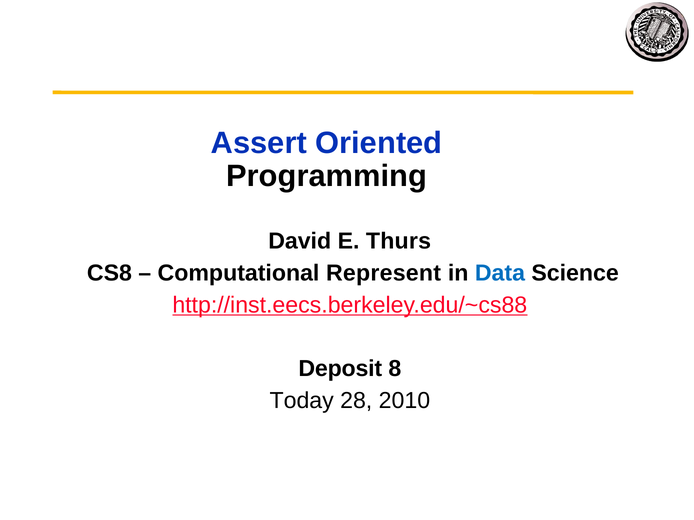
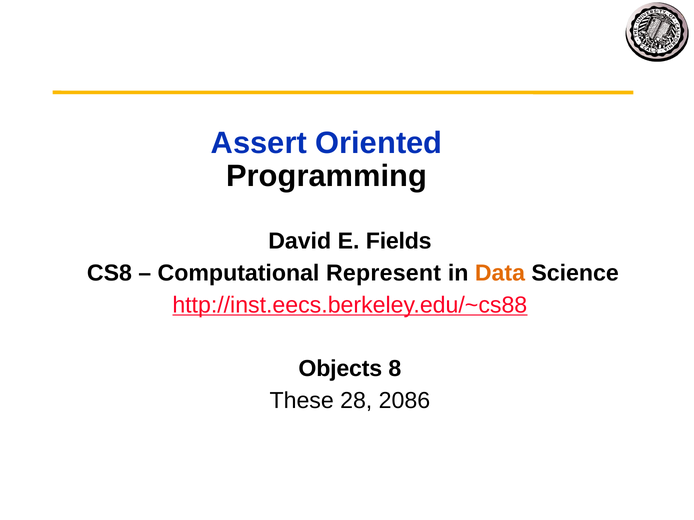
Thurs: Thurs -> Fields
Data colour: blue -> orange
Deposit: Deposit -> Objects
Today: Today -> These
2010: 2010 -> 2086
